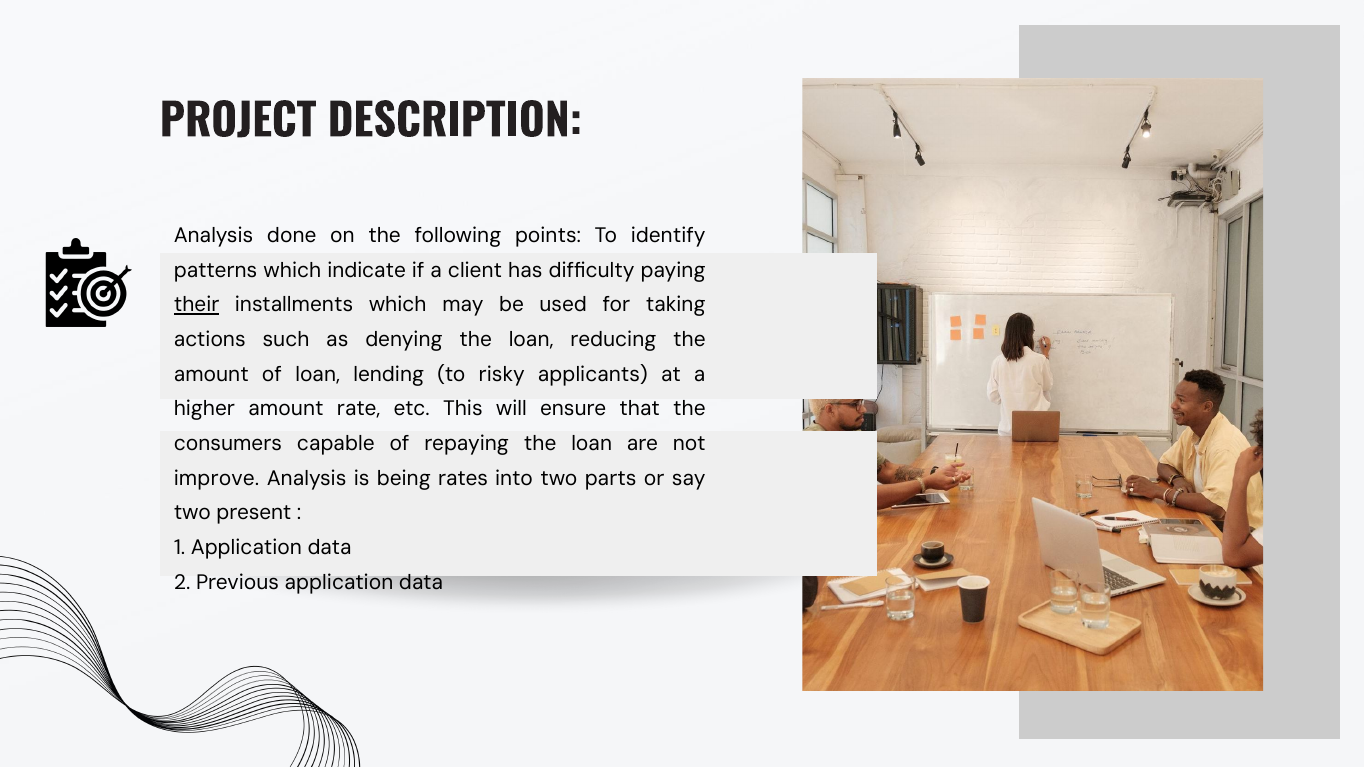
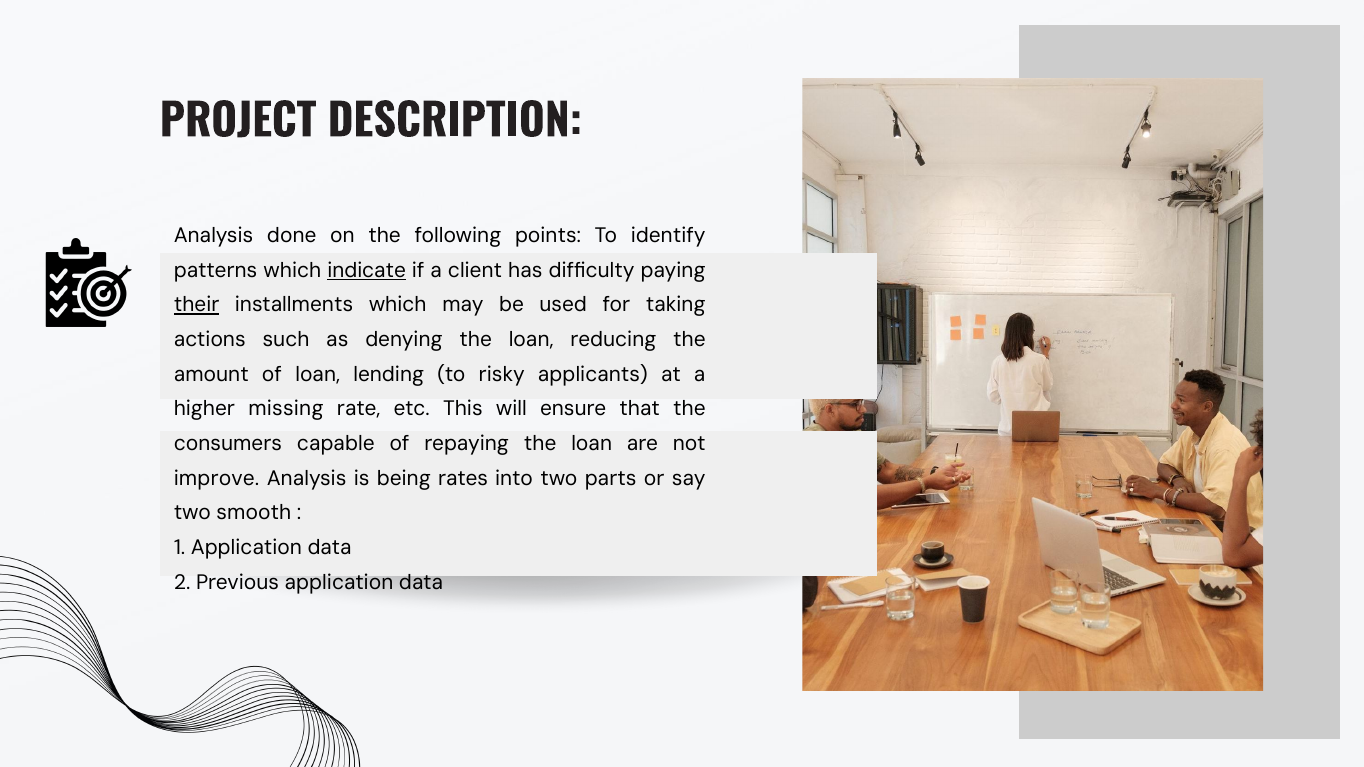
indicate underline: none -> present
higher amount: amount -> missing
present: present -> smooth
